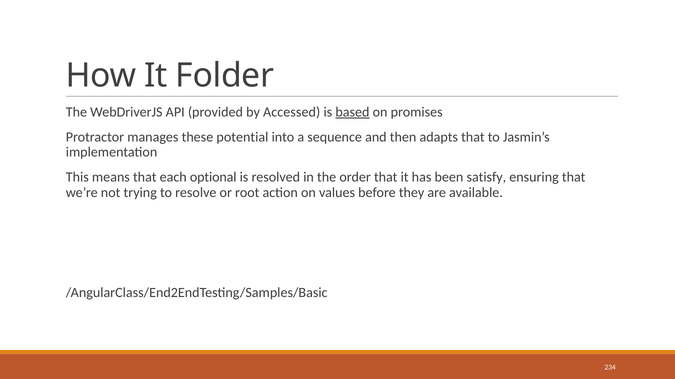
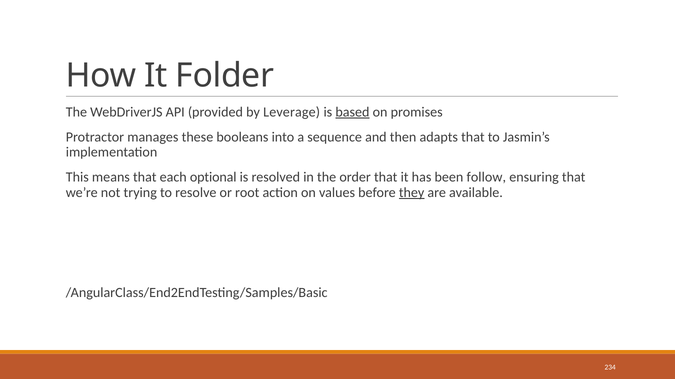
Accessed: Accessed -> Leverage
potential: potential -> booleans
satisfy: satisfy -> follow
they underline: none -> present
